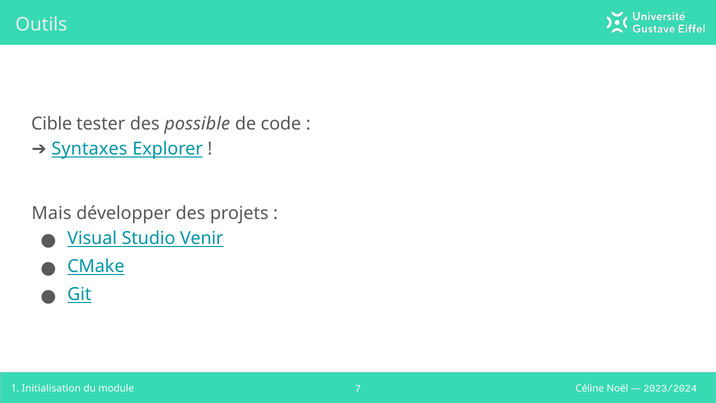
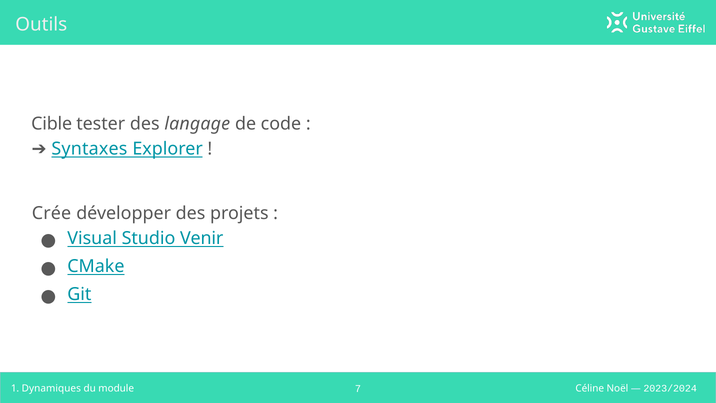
possible: possible -> langage
Mais: Mais -> Crée
Initialisation: Initialisation -> Dynamiques
